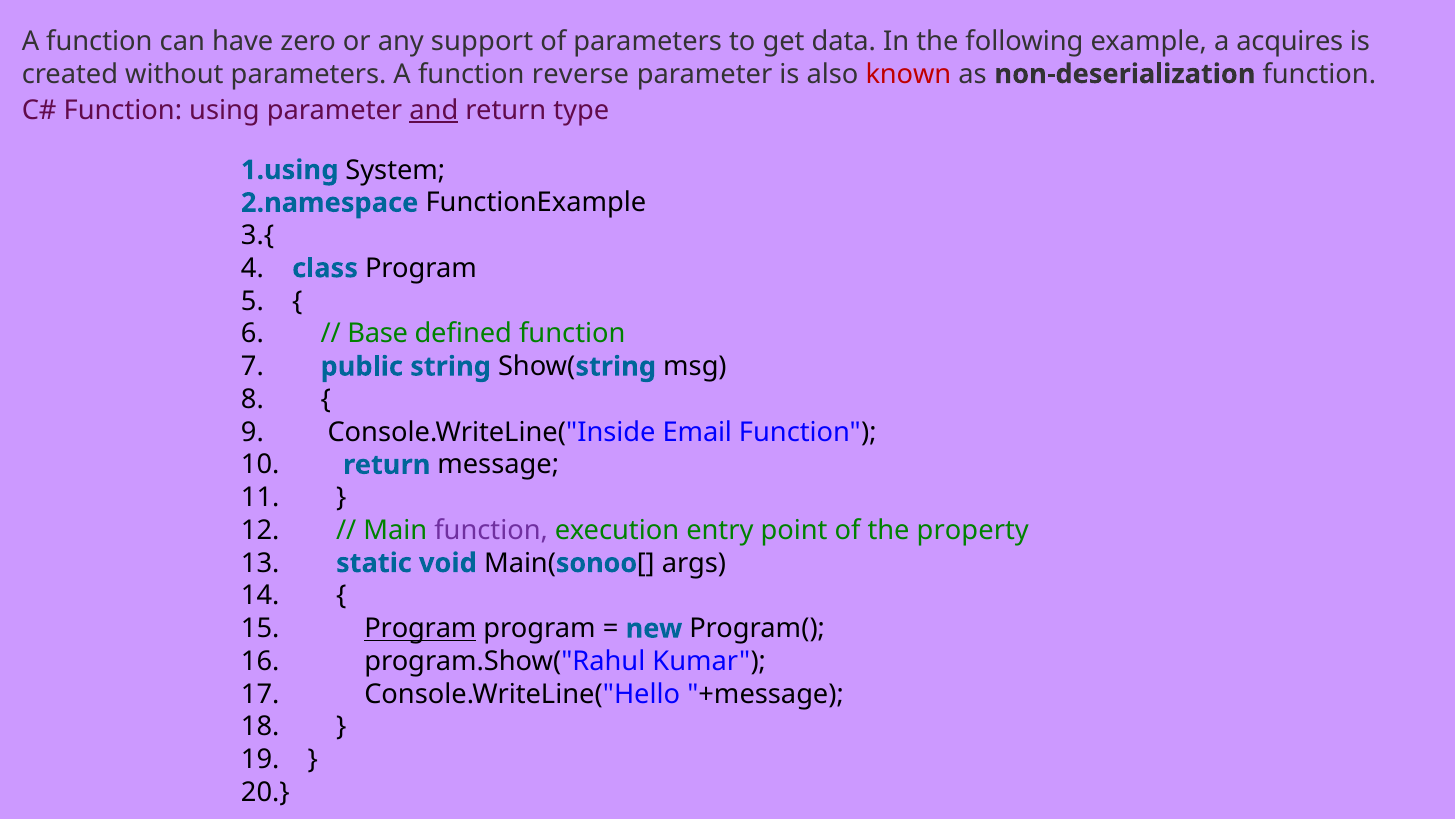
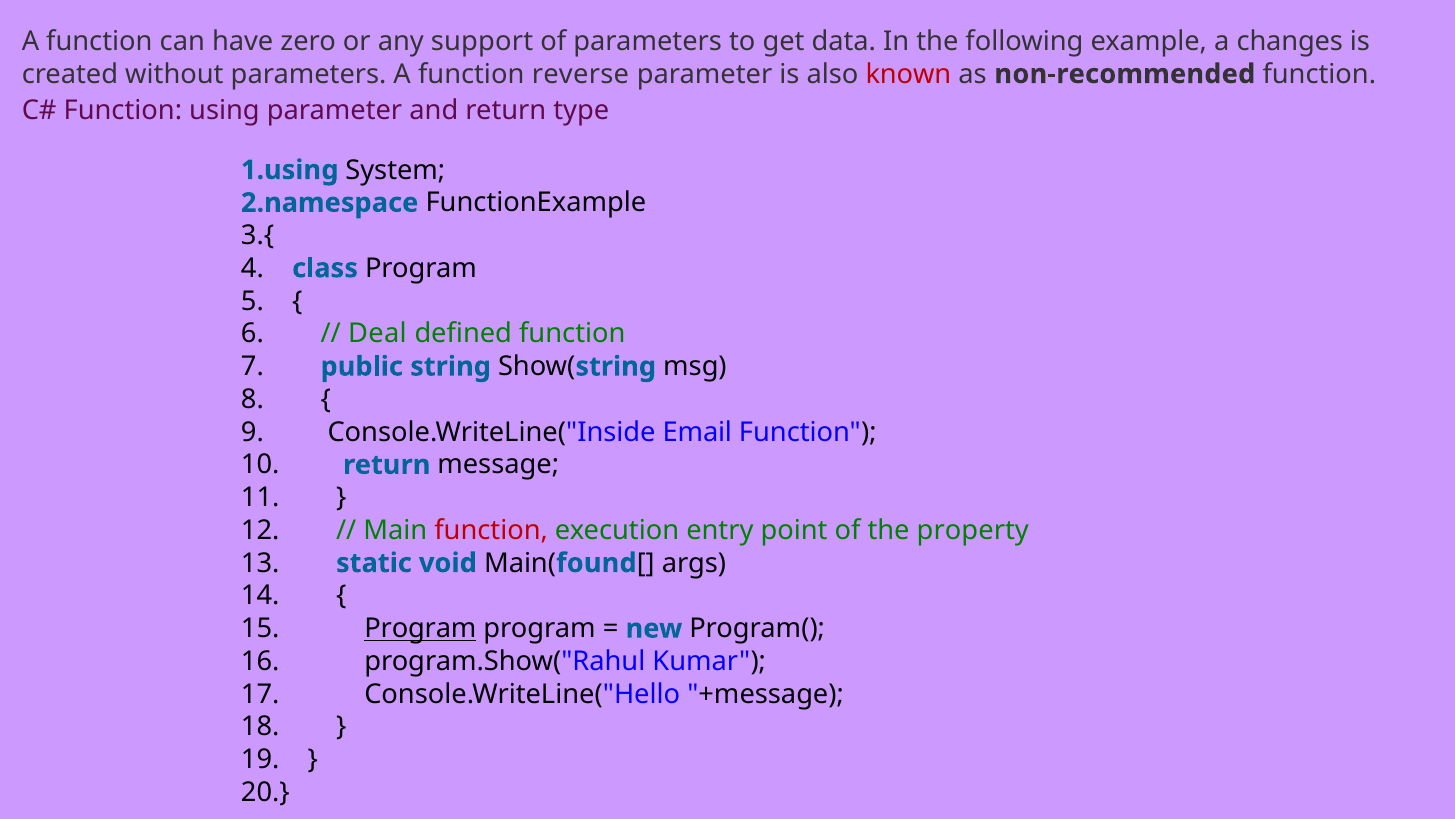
acquires: acquires -> changes
non-deserialization: non-deserialization -> non-recommended
and underline: present -> none
Base: Base -> Deal
function at (491, 530) colour: purple -> red
sonoo: sonoo -> found
